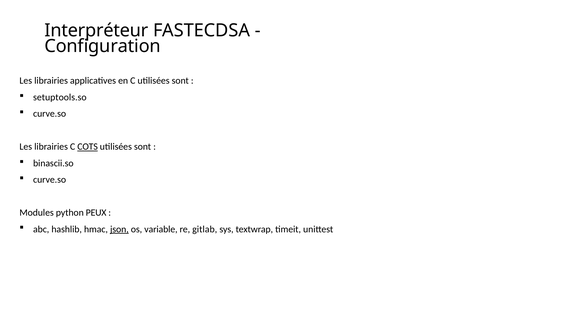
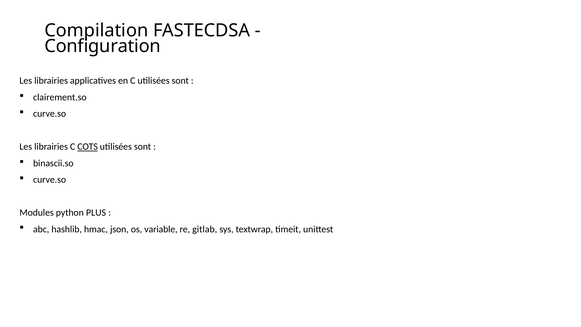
Interpréteur: Interpréteur -> Compilation
setuptools.so: setuptools.so -> clairement.so
PEUX: PEUX -> PLUS
json underline: present -> none
